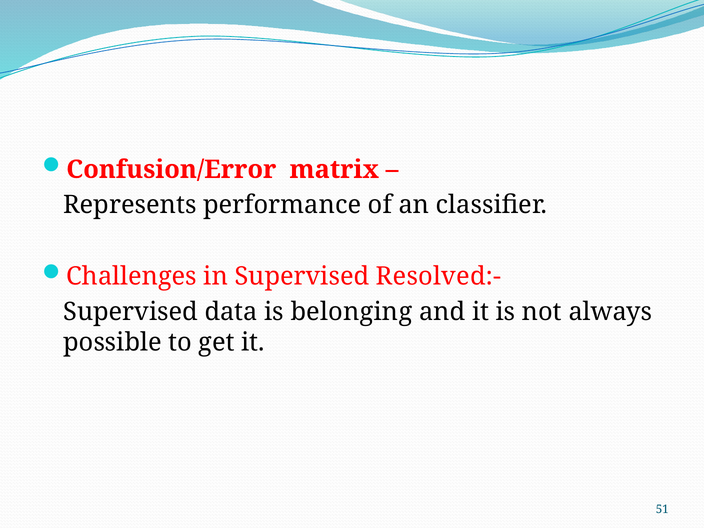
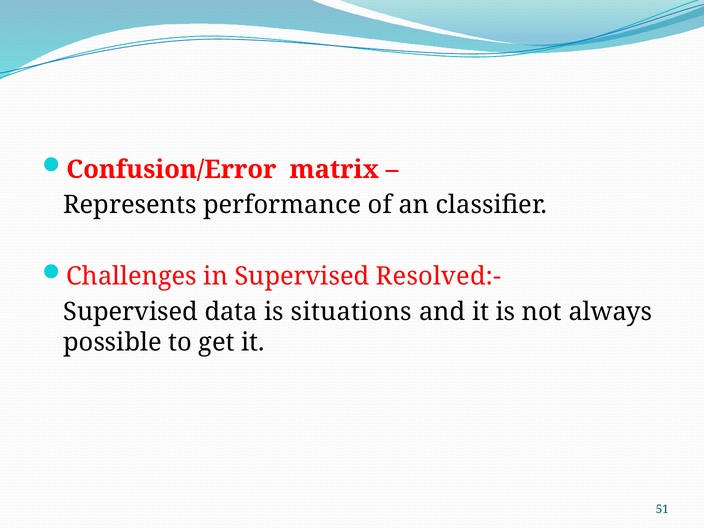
belonging: belonging -> situations
